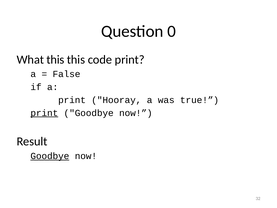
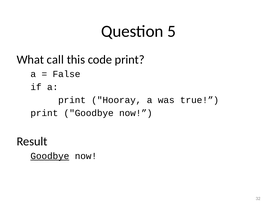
0: 0 -> 5
What this: this -> call
print at (44, 113) underline: present -> none
